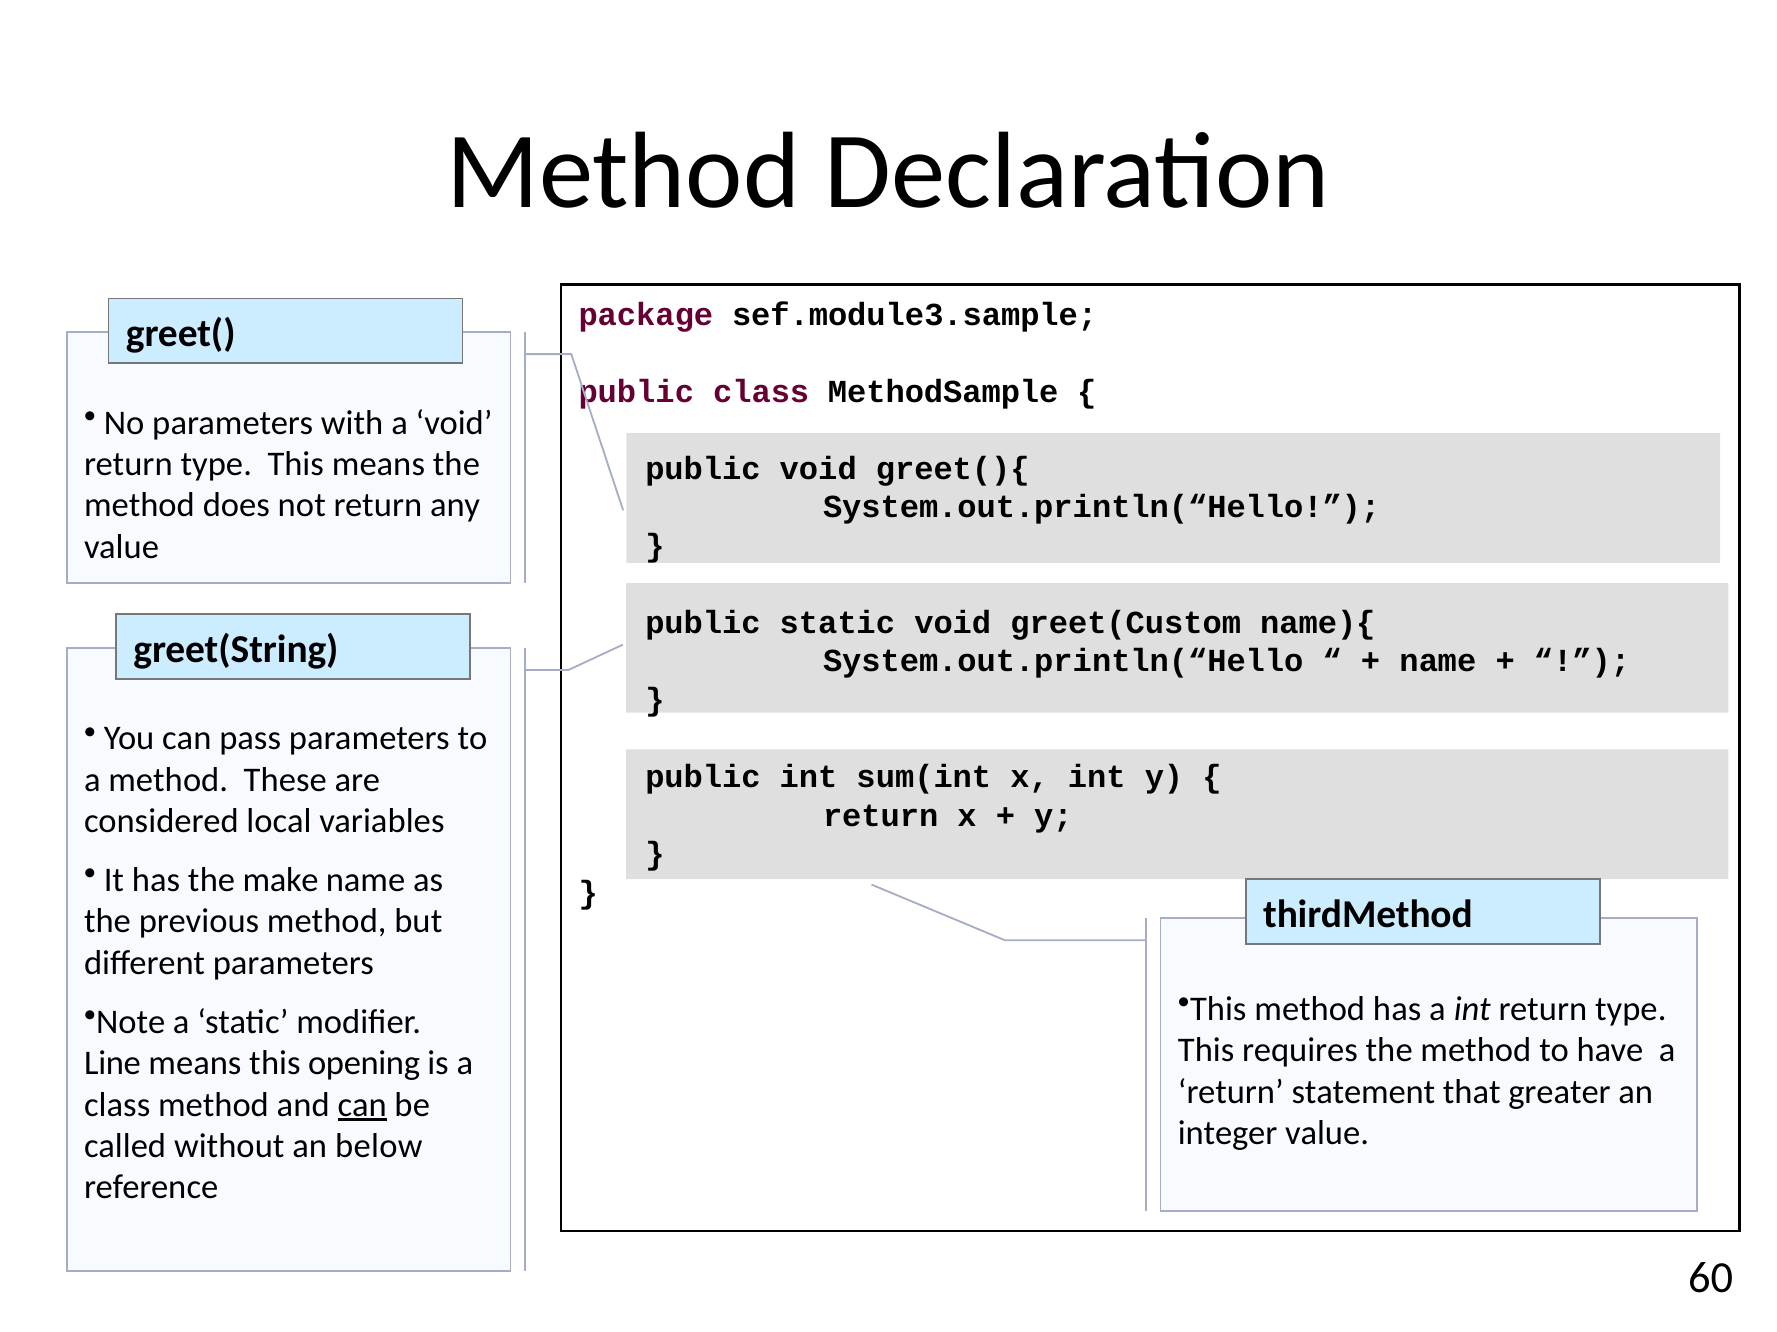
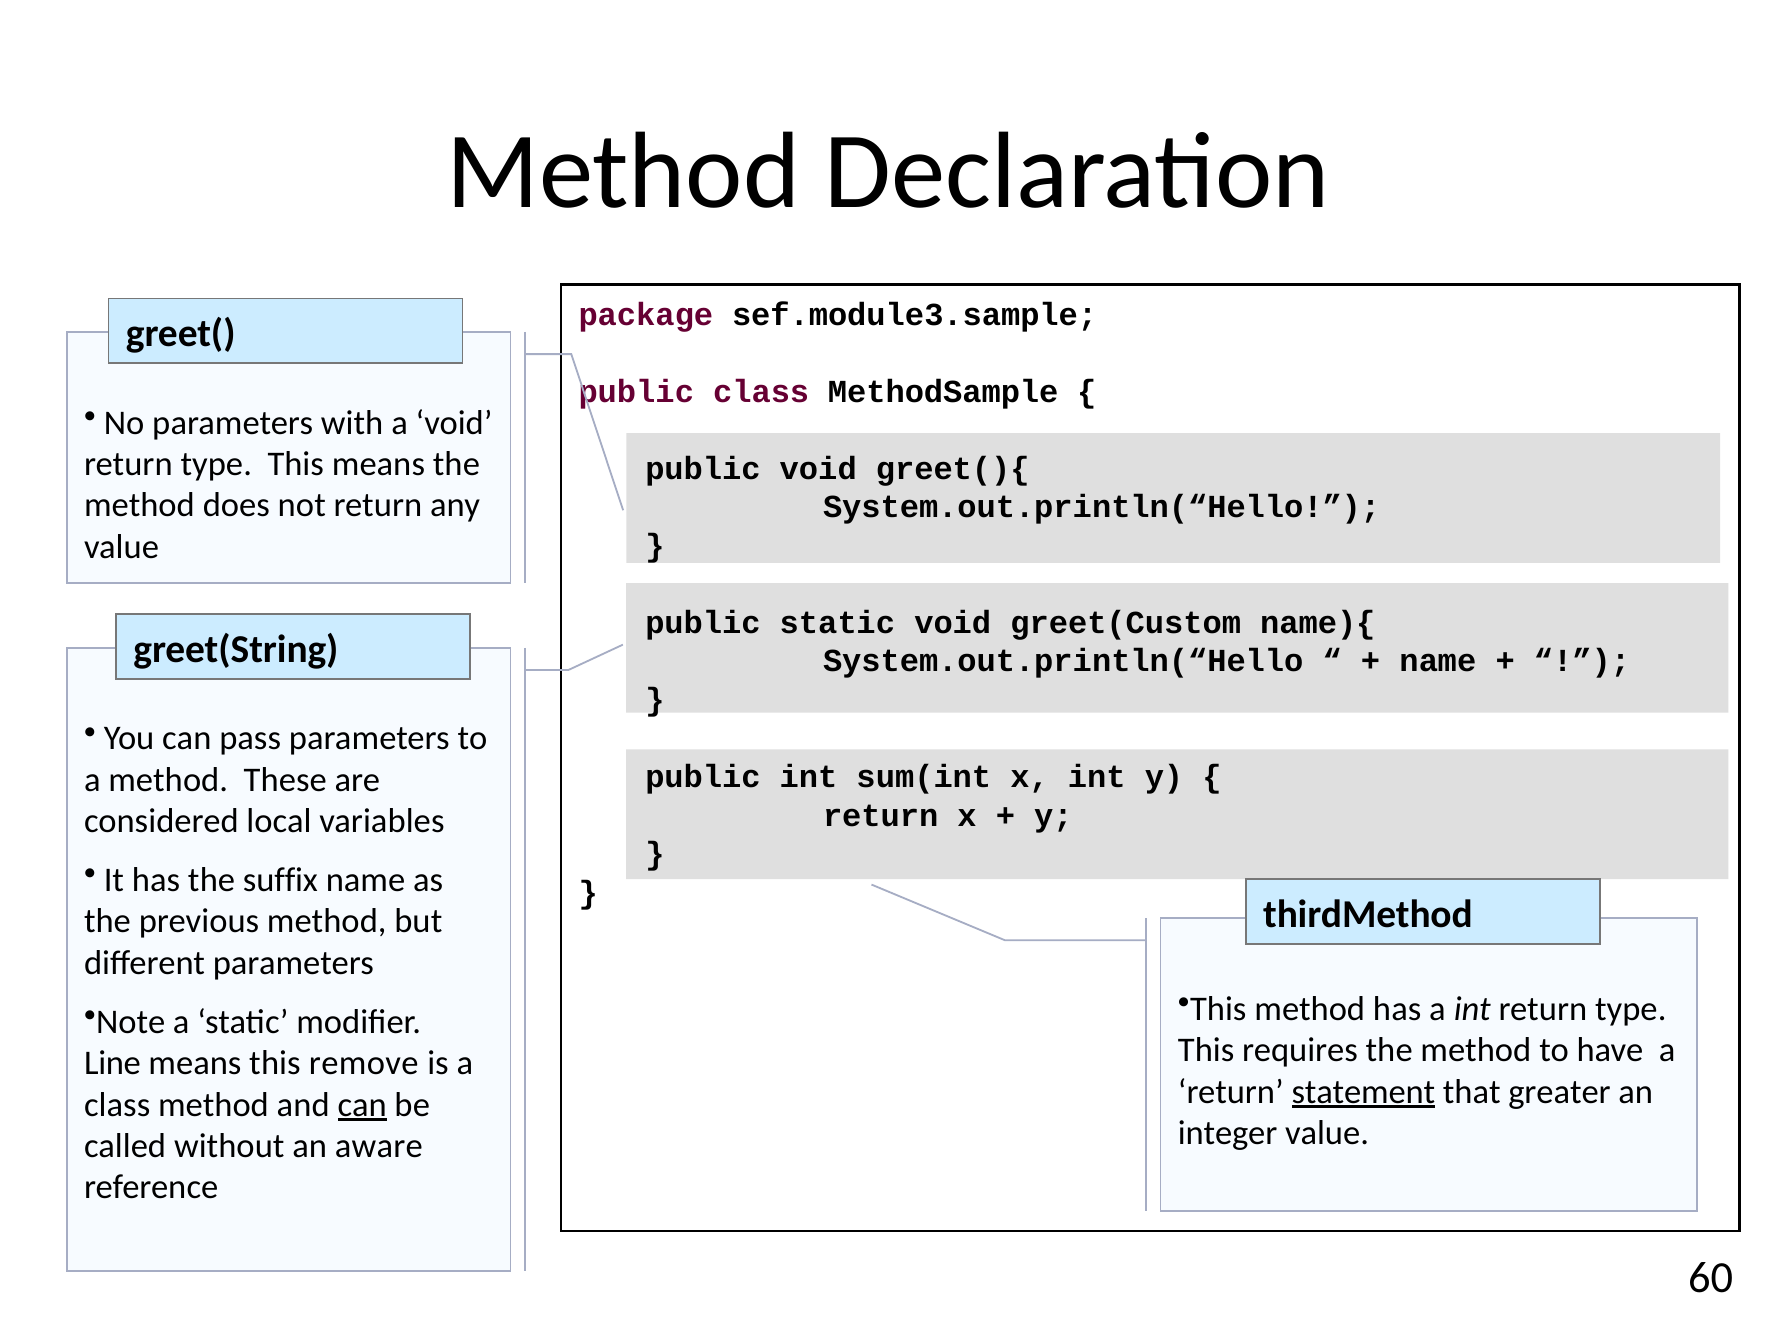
make: make -> suffix
opening: opening -> remove
statement underline: none -> present
below: below -> aware
